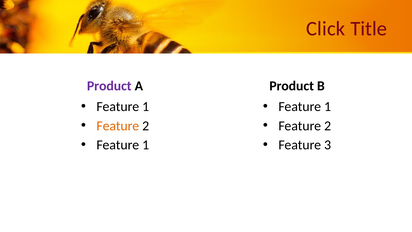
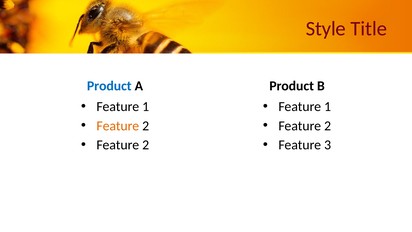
Click: Click -> Style
Product at (109, 86) colour: purple -> blue
1 at (146, 145): 1 -> 2
